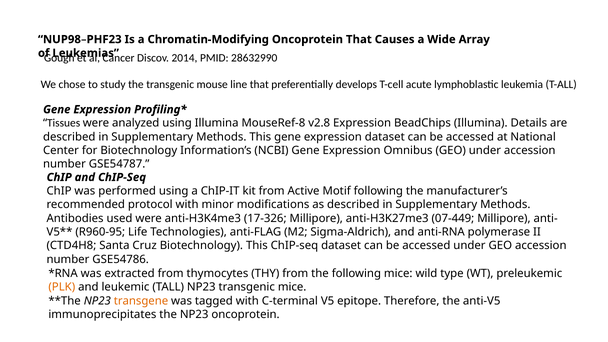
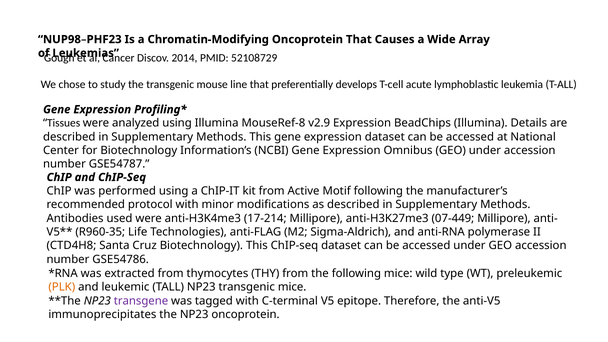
28632990: 28632990 -> 52108729
v2.8: v2.8 -> v2.9
17-326: 17-326 -> 17-214
R960-95: R960-95 -> R960-35
transgene colour: orange -> purple
